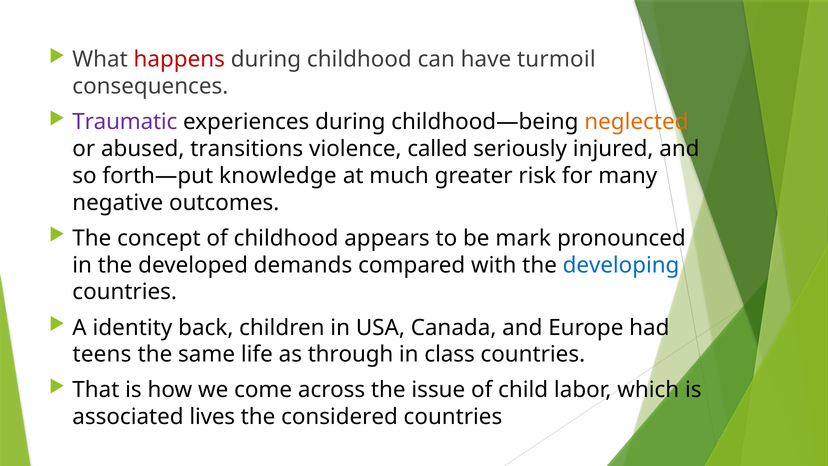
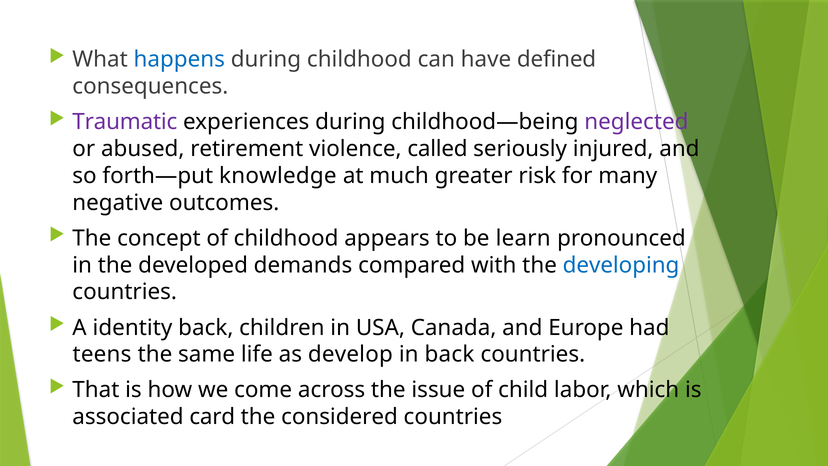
happens colour: red -> blue
turmoil: turmoil -> defined
neglected colour: orange -> purple
transitions: transitions -> retirement
mark: mark -> learn
through: through -> develop
in class: class -> back
lives: lives -> card
